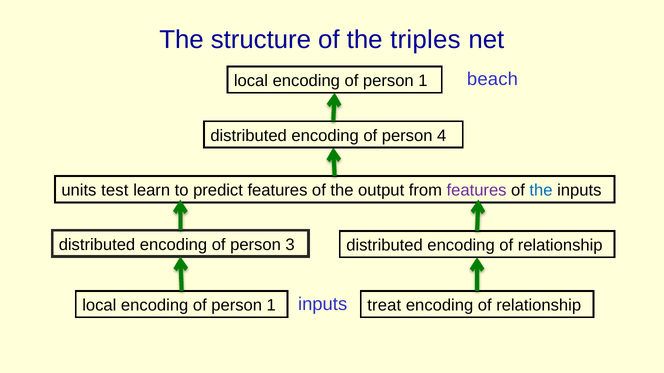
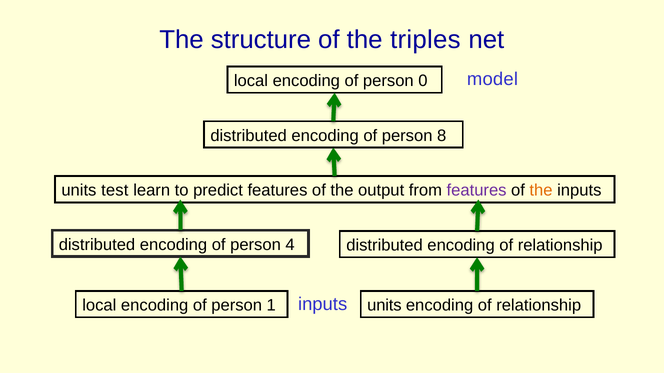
beach: beach -> model
1 at (423, 81): 1 -> 0
4: 4 -> 8
the at (541, 191) colour: blue -> orange
3: 3 -> 4
1 treat: treat -> units
